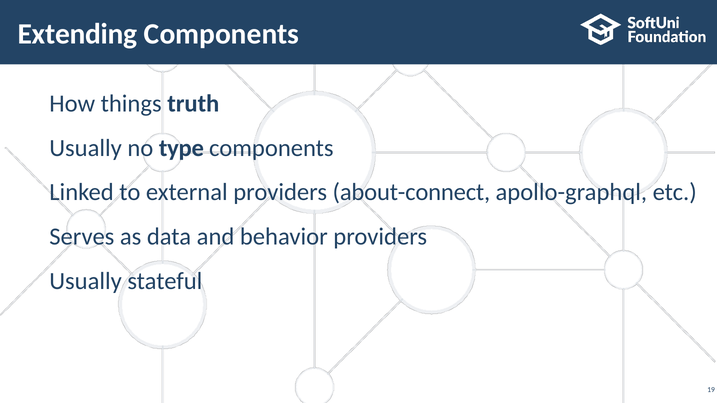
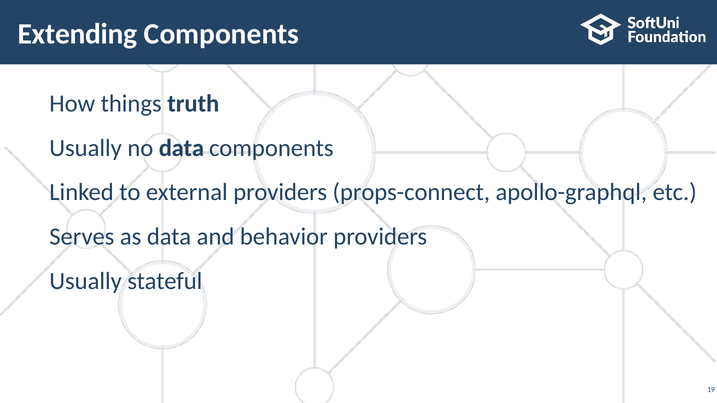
no type: type -> data
about-connect: about-connect -> props-connect
